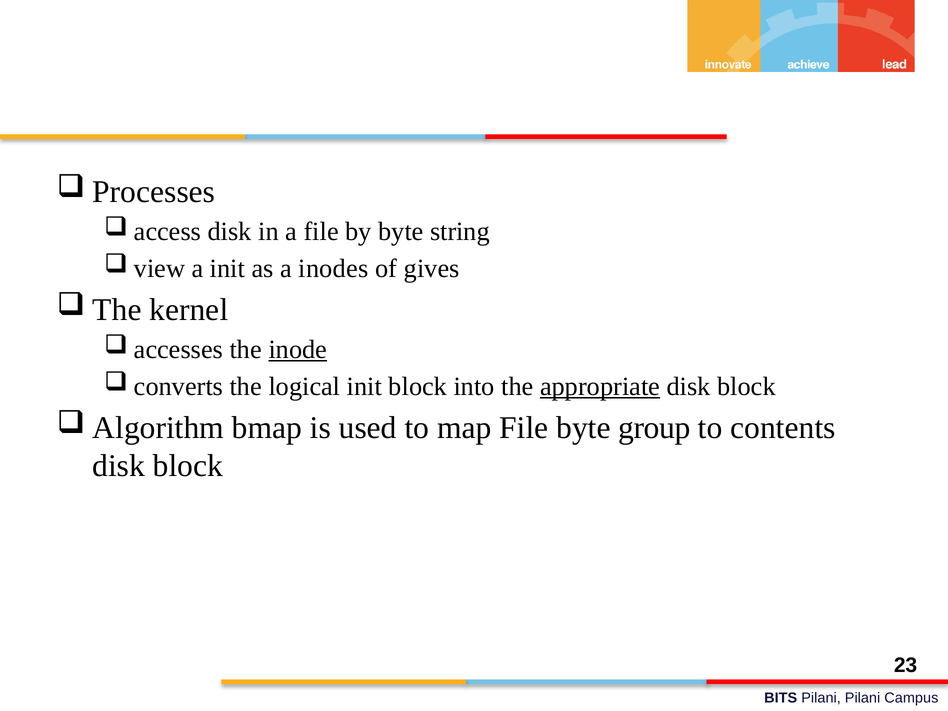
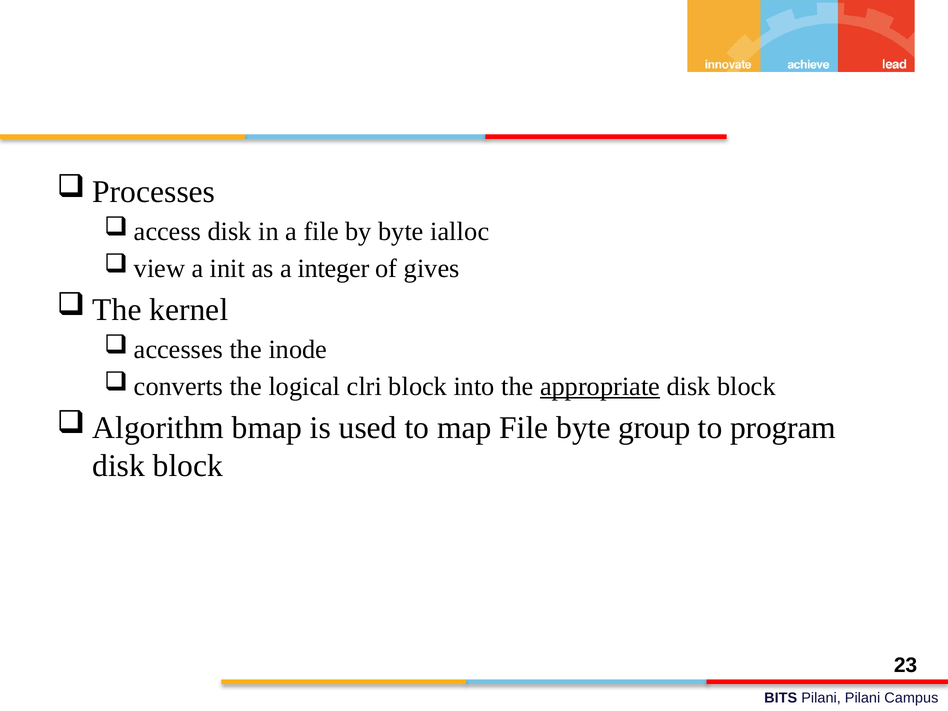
string: string -> ialloc
inodes: inodes -> integer
inode underline: present -> none
logical init: init -> clri
contents: contents -> program
